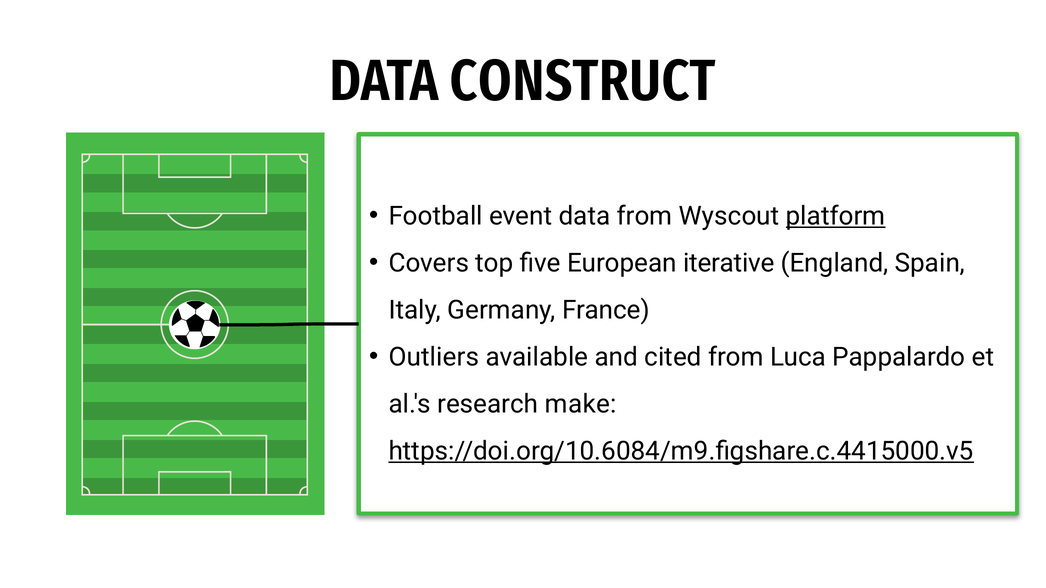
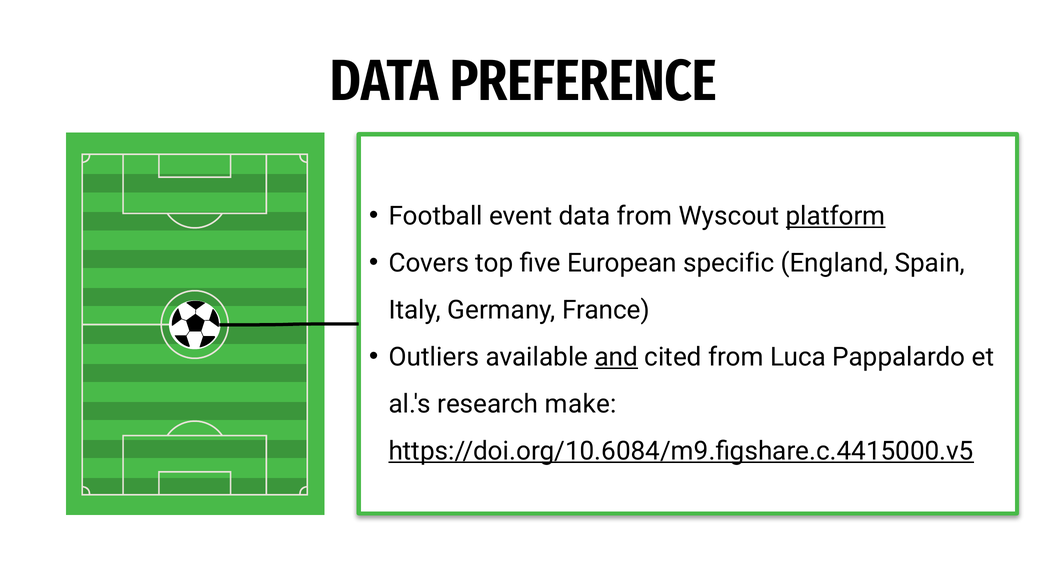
CONSTRUCT: CONSTRUCT -> PREFERENCE
iterative: iterative -> specific
and underline: none -> present
